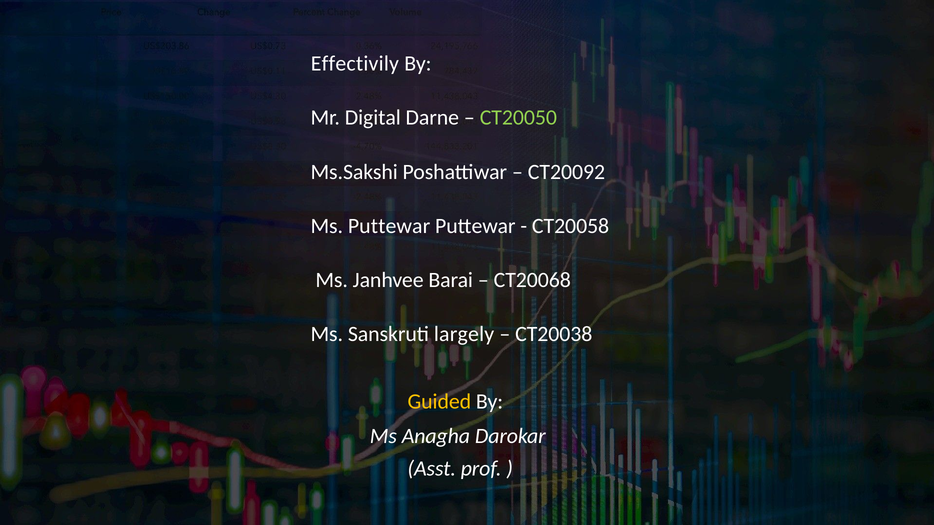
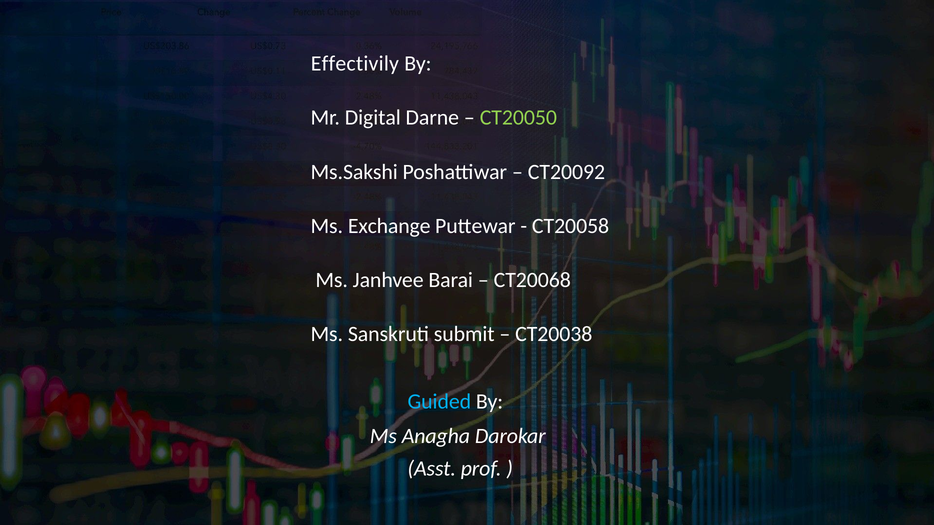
Ms Puttewar: Puttewar -> Exchange
largely: largely -> submit
Guided colour: yellow -> light blue
